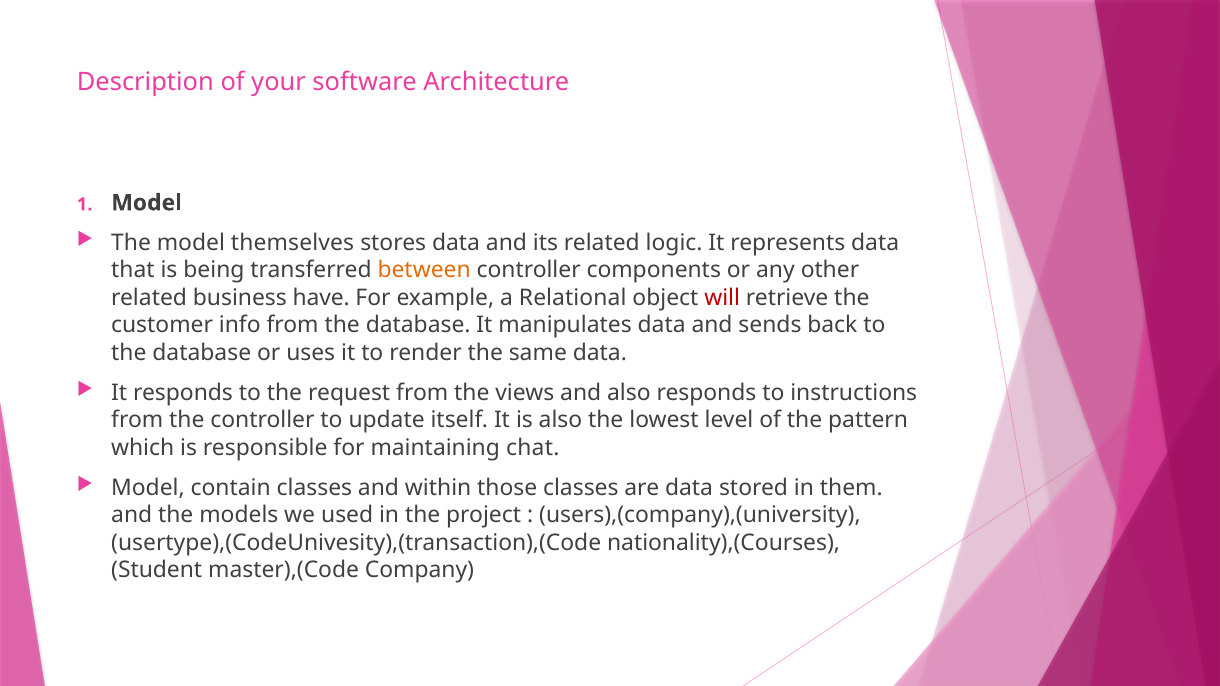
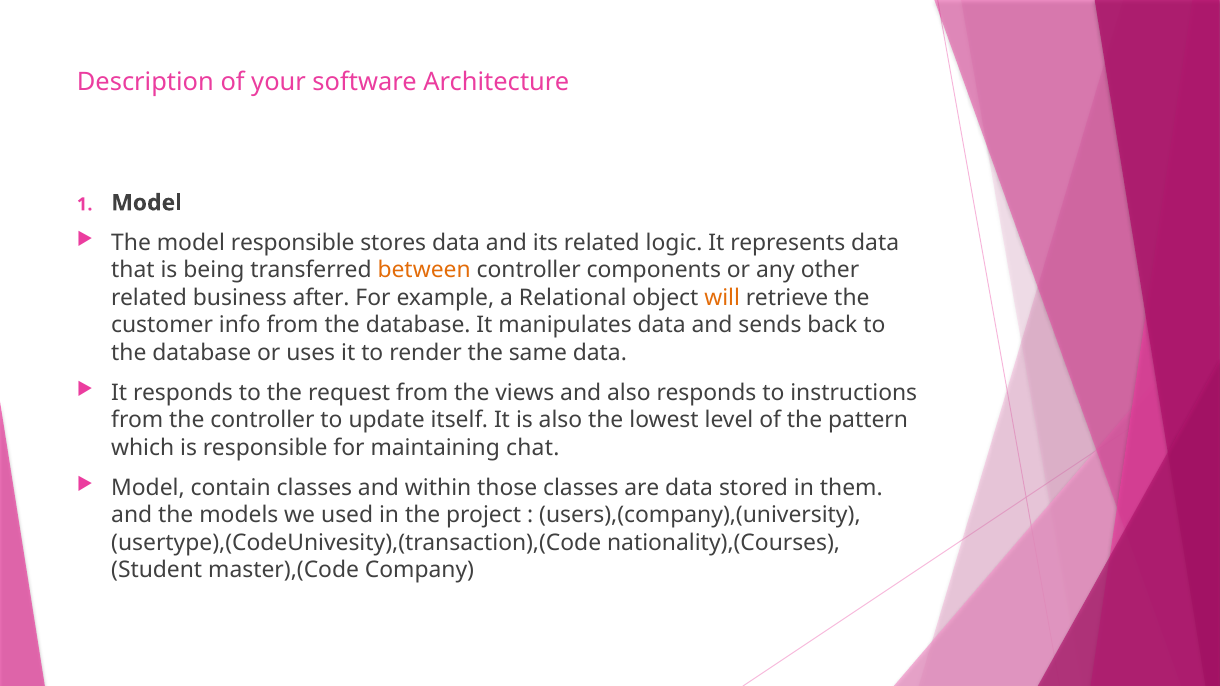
model themselves: themselves -> responsible
have: have -> after
will colour: red -> orange
